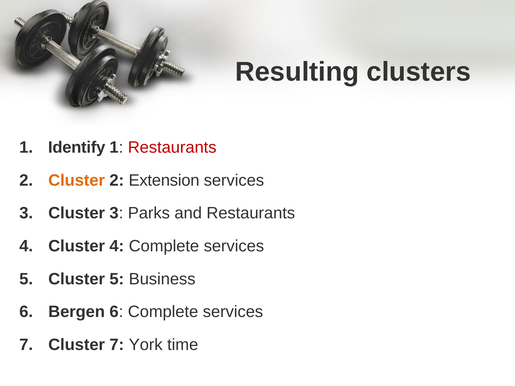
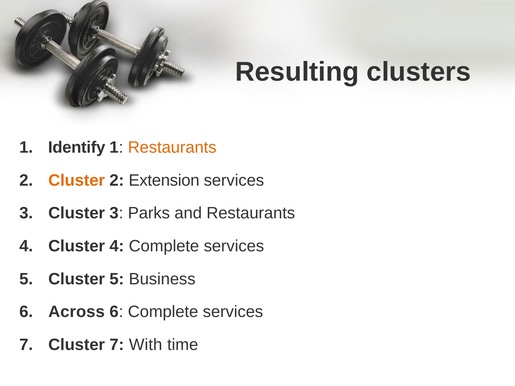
Restaurants at (172, 148) colour: red -> orange
Bergen: Bergen -> Across
York: York -> With
